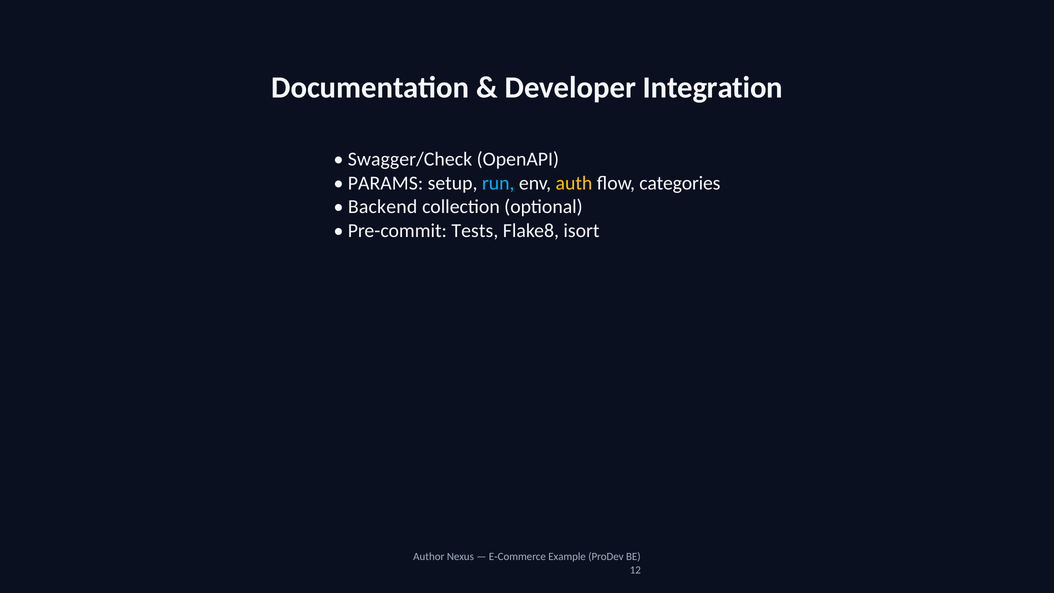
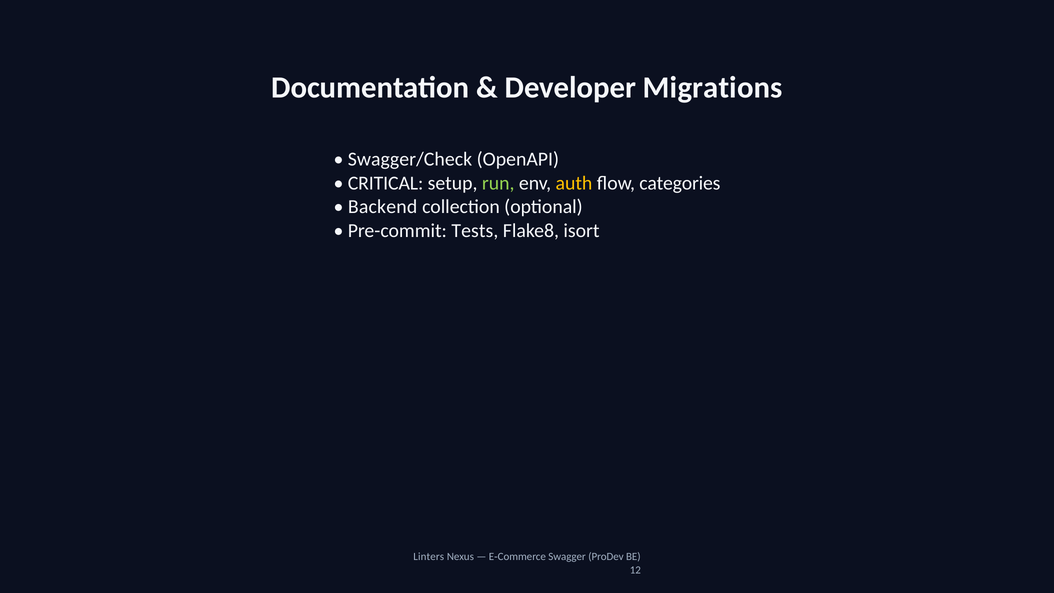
Integration: Integration -> Migrations
PARAMS: PARAMS -> CRITICAL
run colour: light blue -> light green
Author: Author -> Linters
Example: Example -> Swagger
